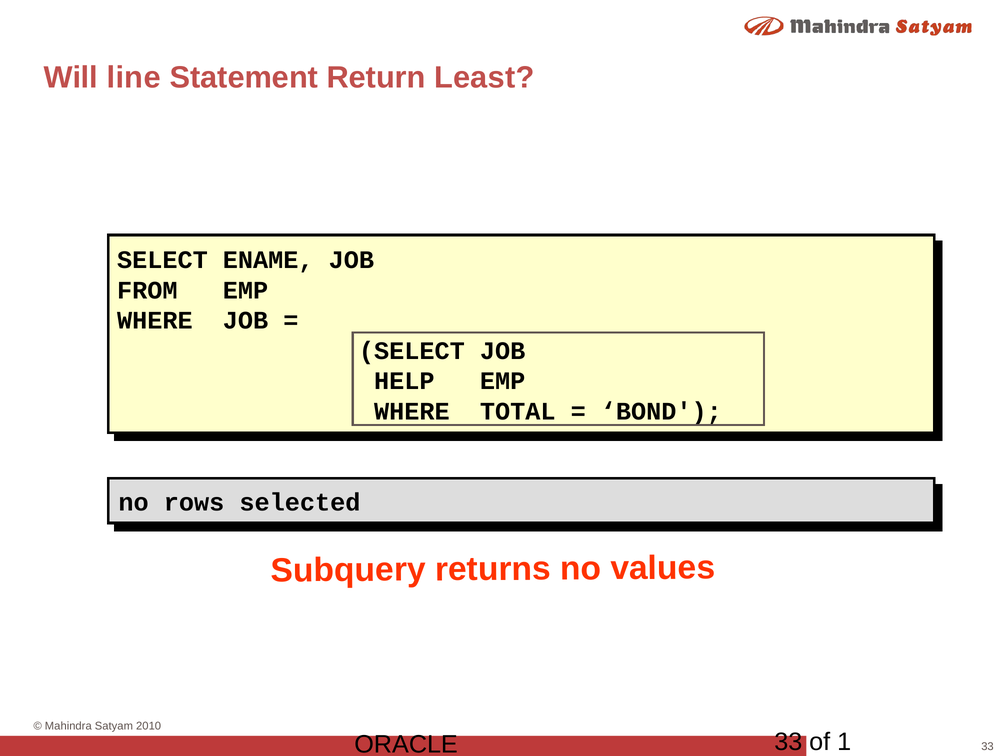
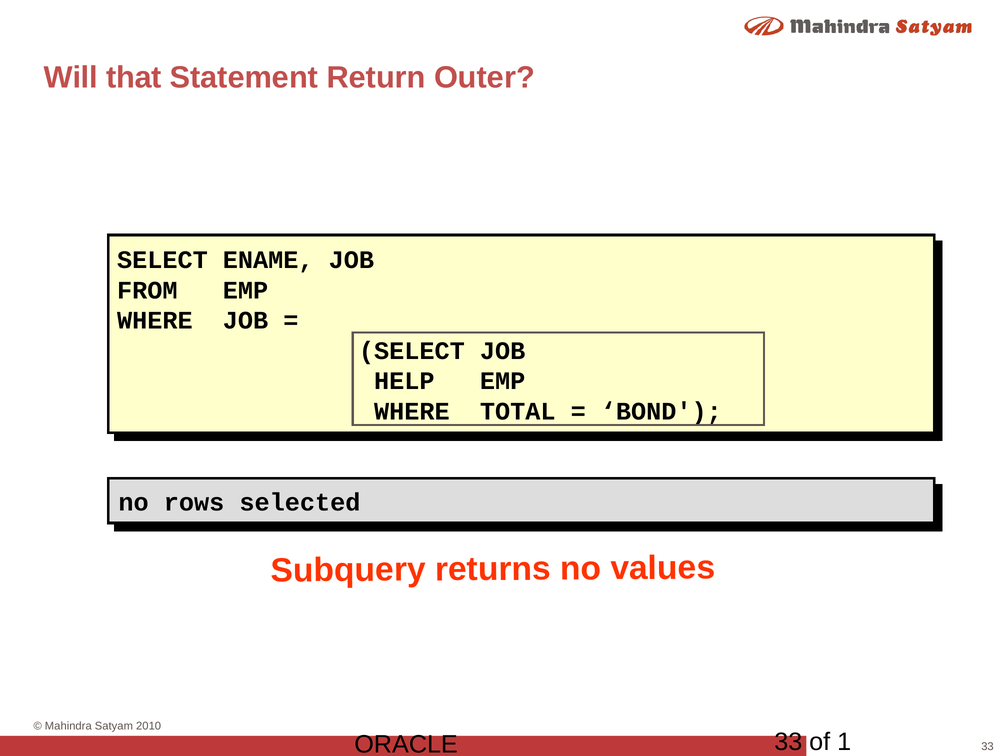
line: line -> that
Least: Least -> Outer
